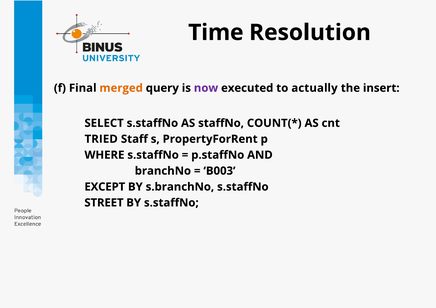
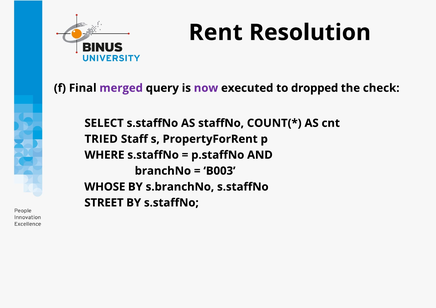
Time: Time -> Rent
merged colour: orange -> purple
actually: actually -> dropped
insert: insert -> check
EXCEPT: EXCEPT -> WHOSE
